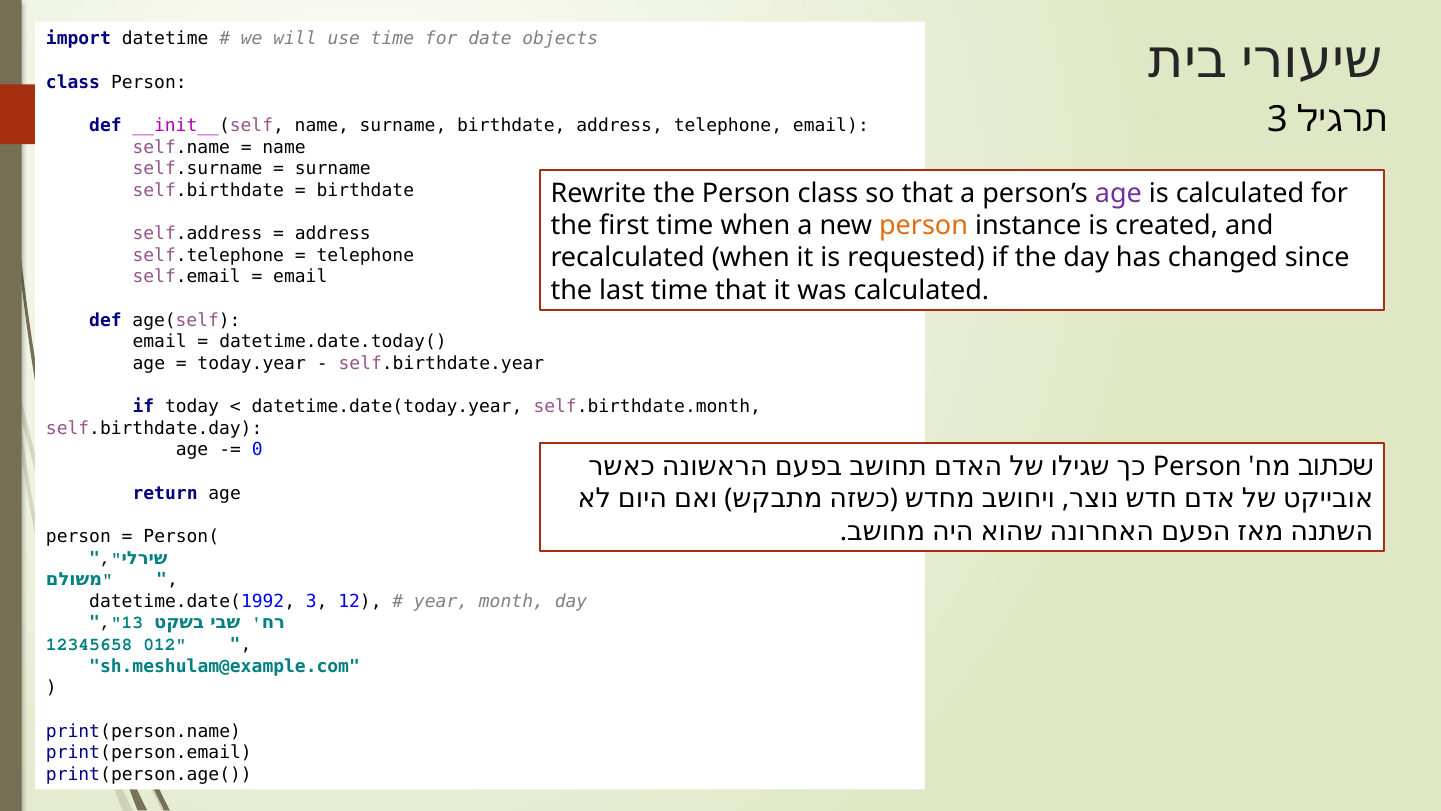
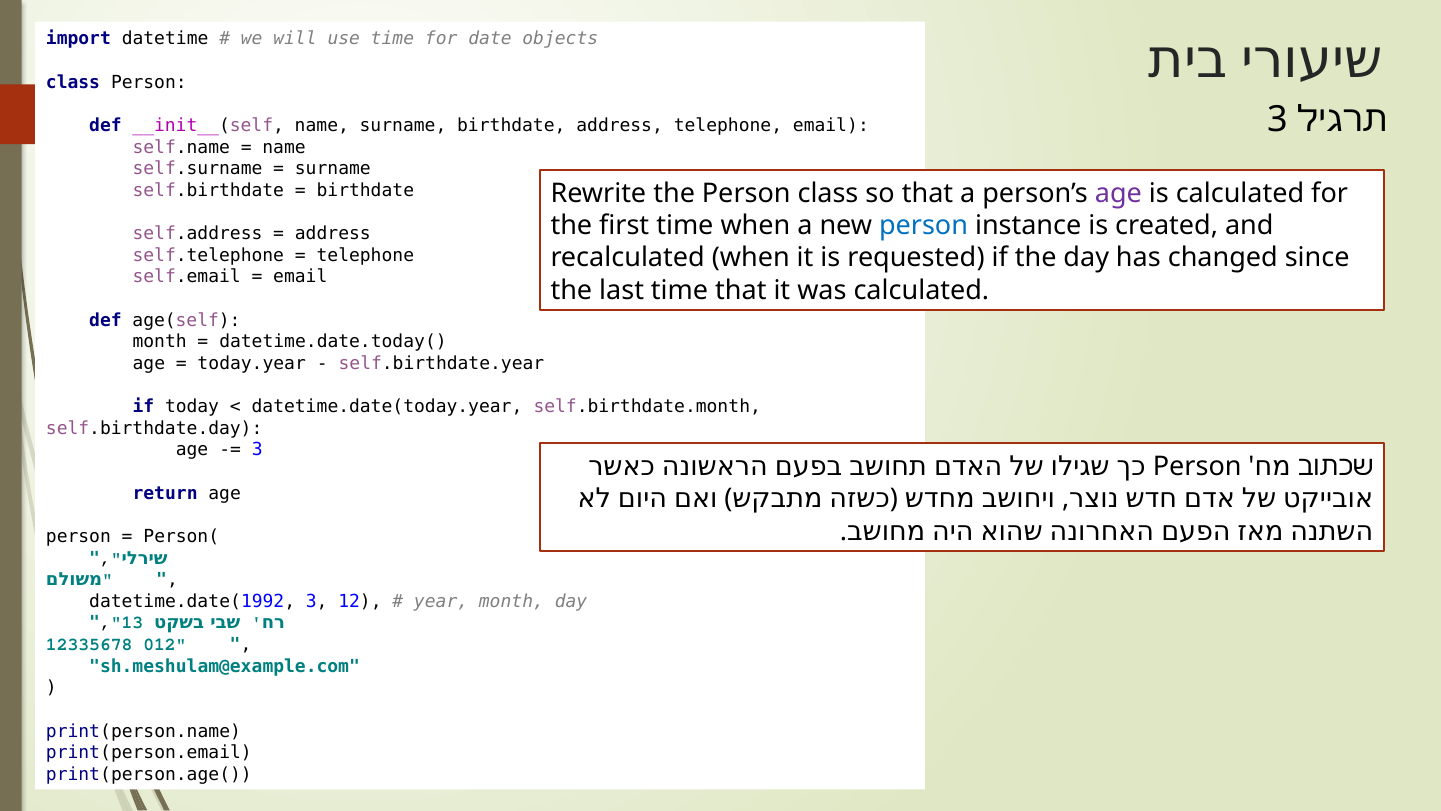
person at (924, 225) colour: orange -> blue
email at (160, 342): email -> month
0 at (257, 450): 0 -> 3
12345658: 12345658 -> 12335678
